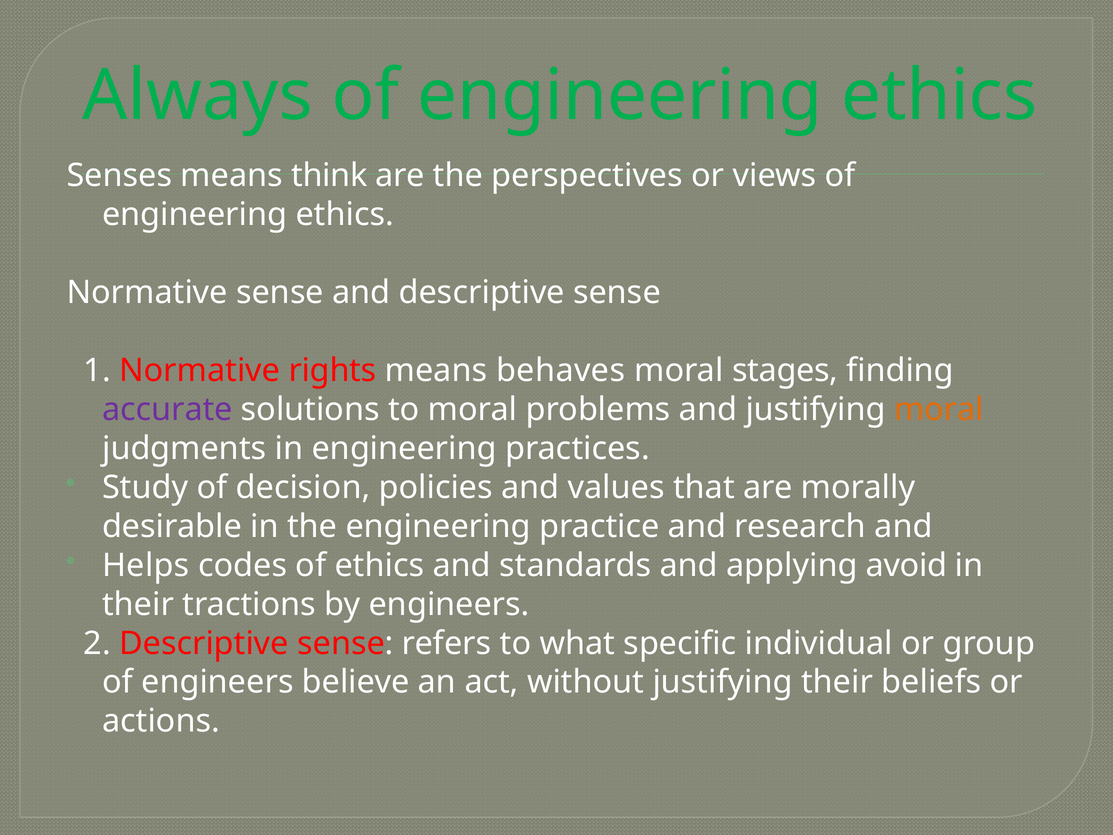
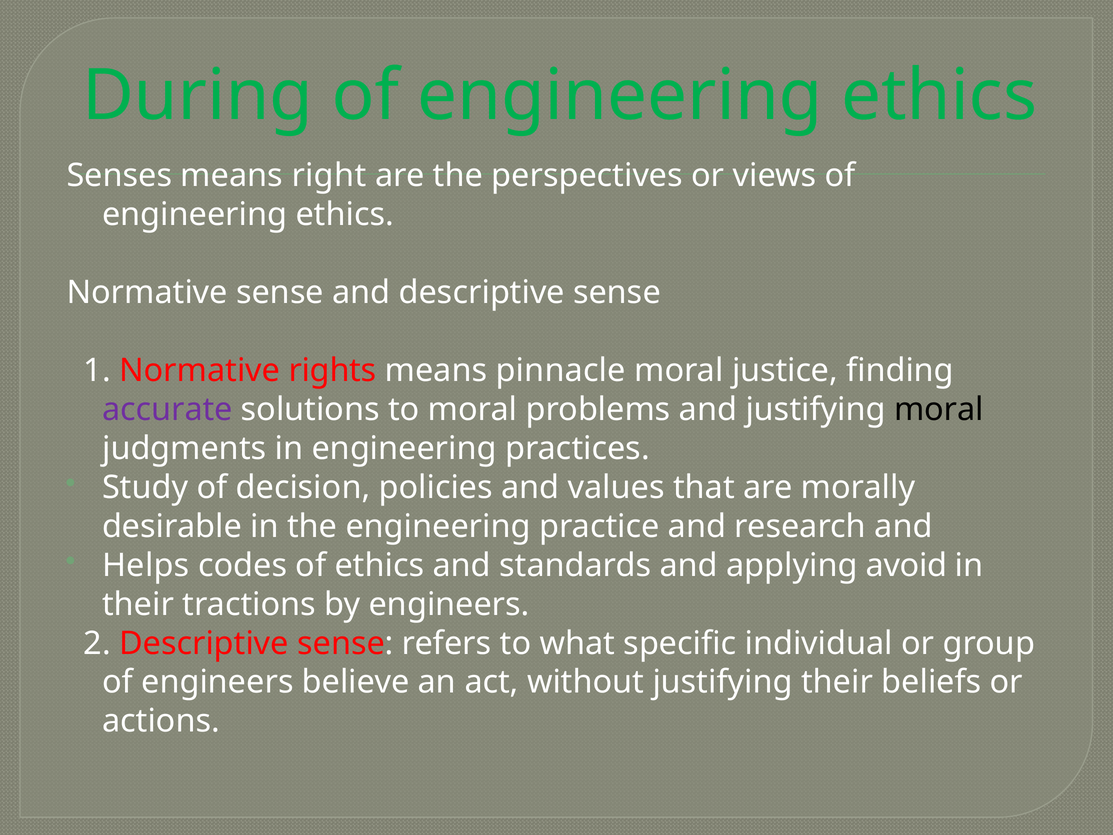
Always: Always -> During
think: think -> right
behaves: behaves -> pinnacle
stages: stages -> justice
moral at (939, 409) colour: orange -> black
